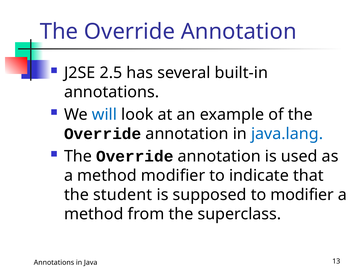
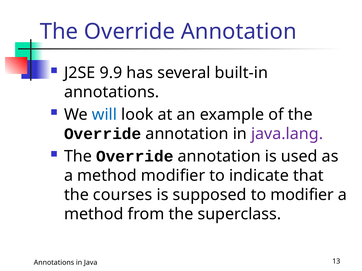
2.5: 2.5 -> 9.9
java.lang colour: blue -> purple
student: student -> courses
